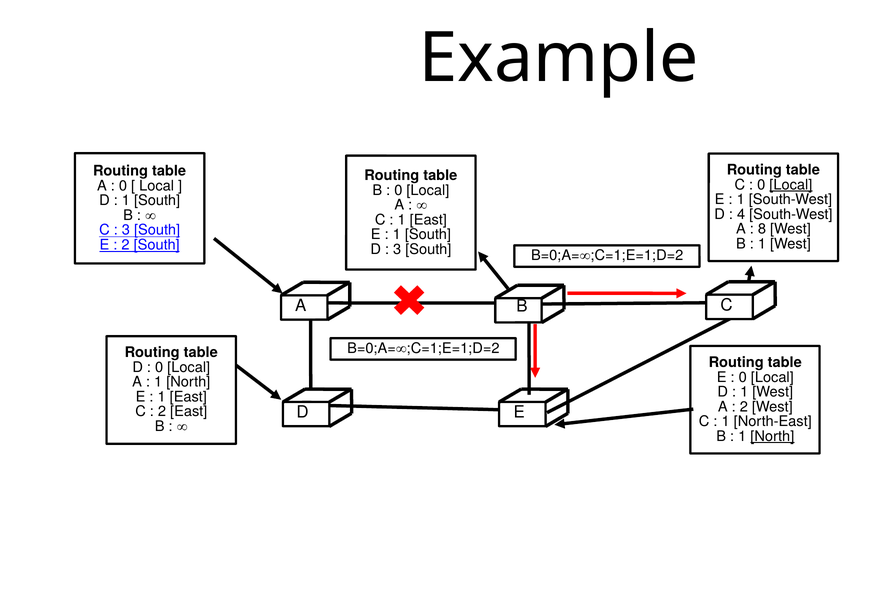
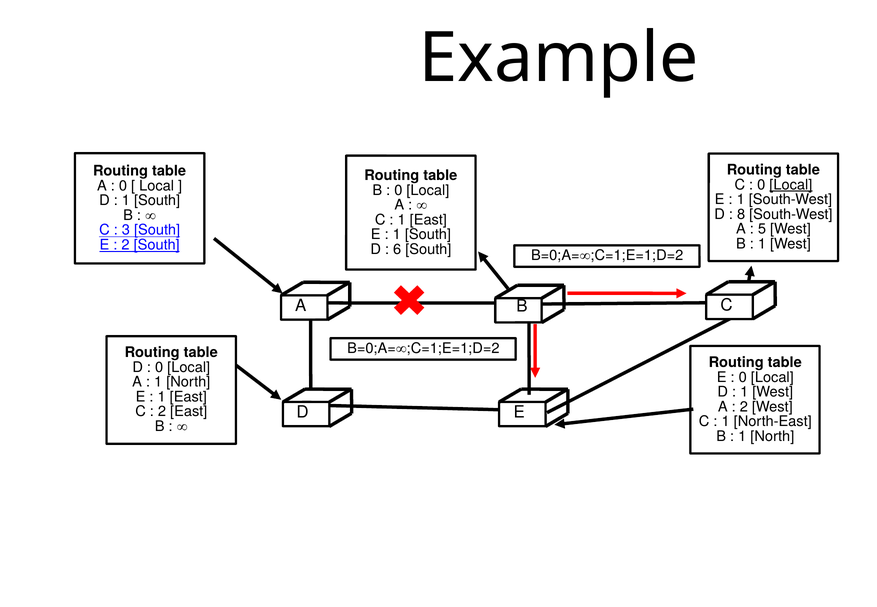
4: 4 -> 8
8: 8 -> 5
3 at (397, 249): 3 -> 6
North at (772, 436) underline: present -> none
